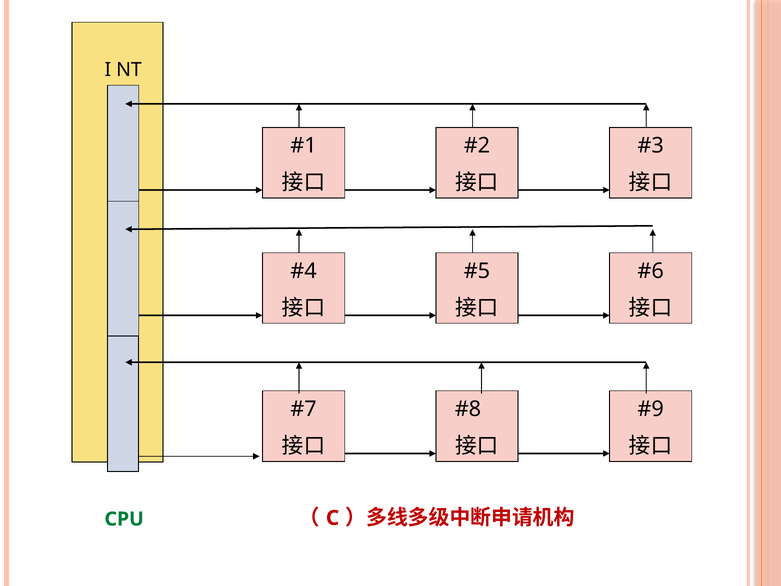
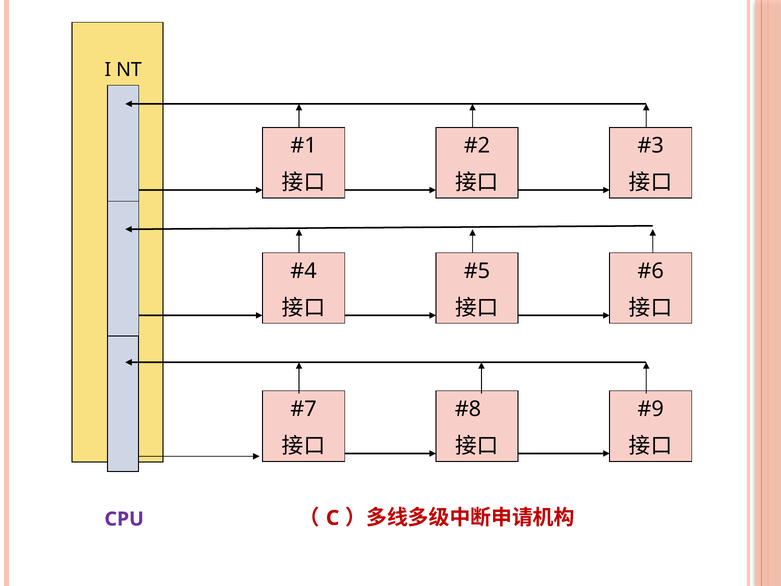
CPU colour: green -> purple
